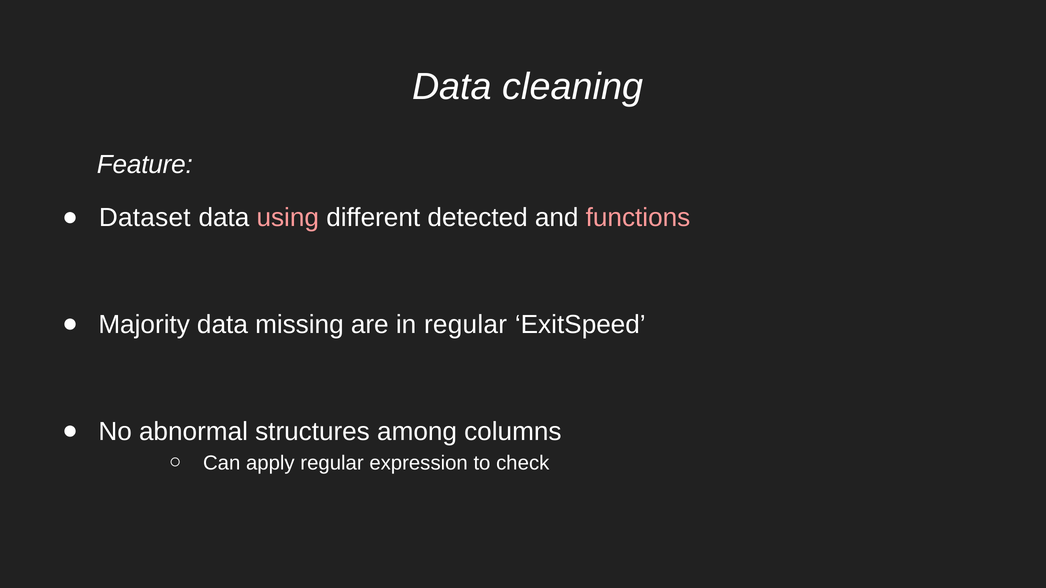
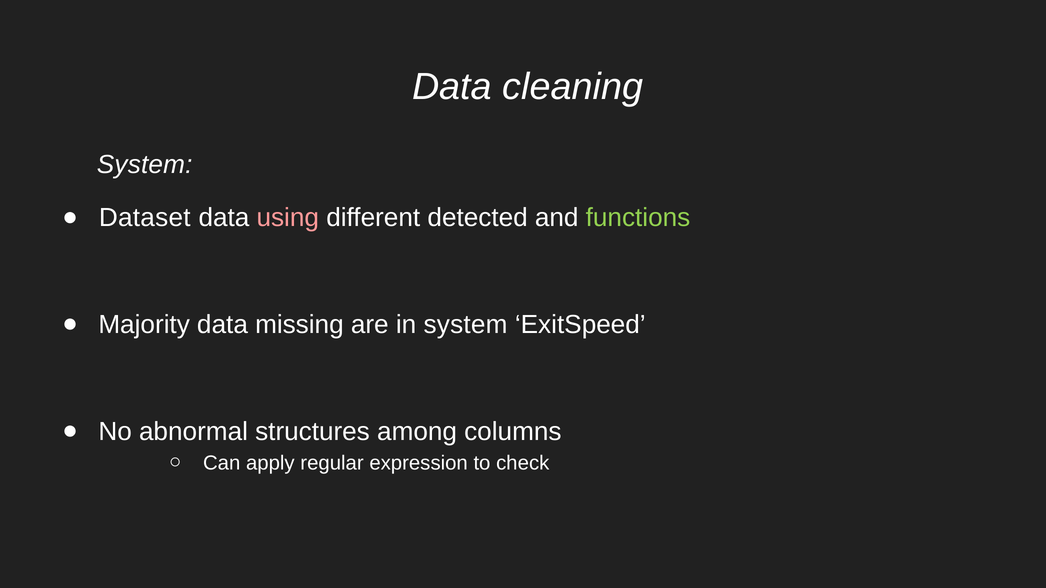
Feature at (145, 164): Feature -> System
functions colour: pink -> light green
in regular: regular -> system
